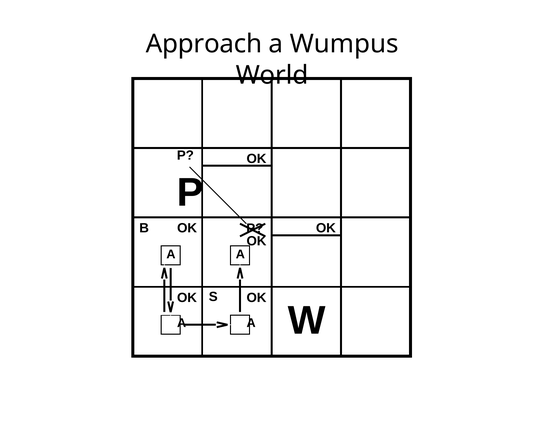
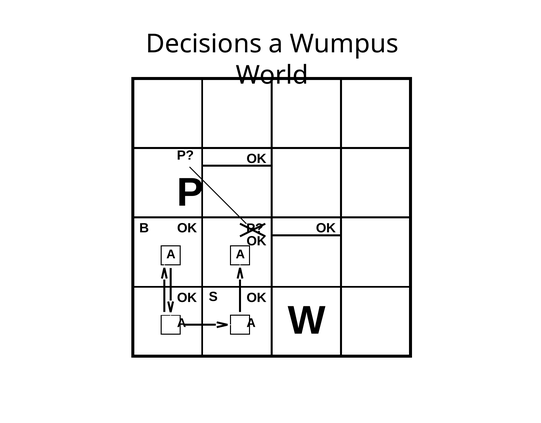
Approach: Approach -> Decisions
